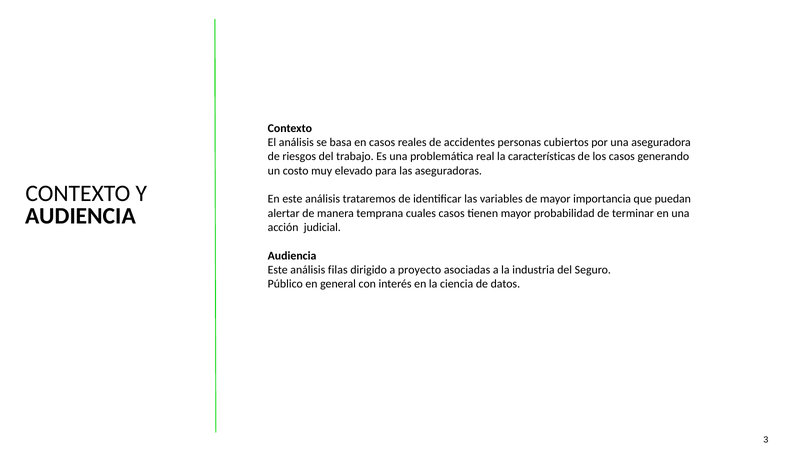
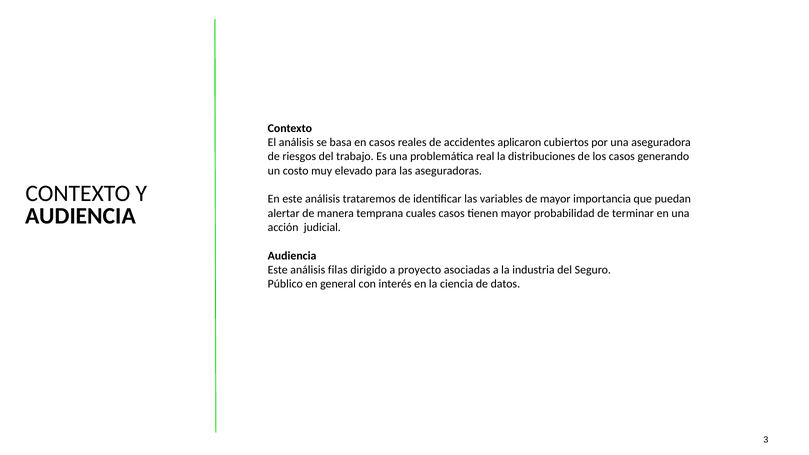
personas: personas -> aplicaron
características: características -> distribuciones
